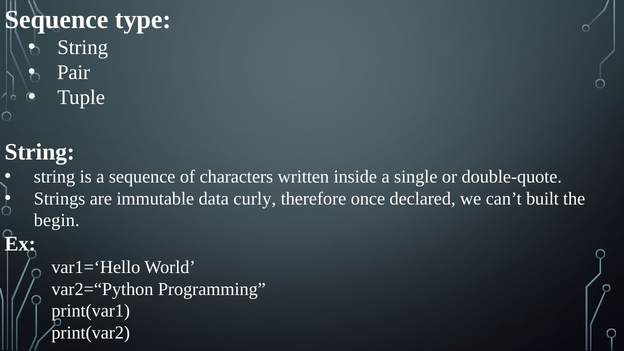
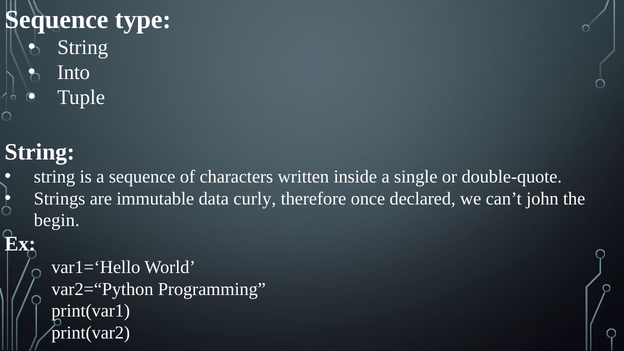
Pair: Pair -> Into
built: built -> john
